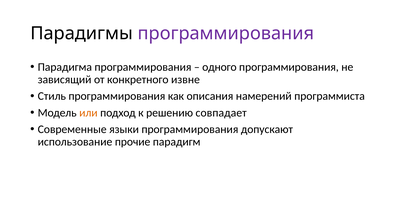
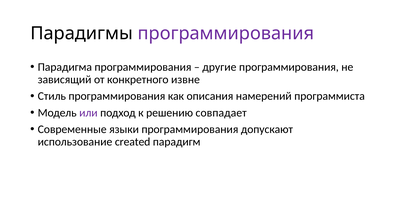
одного: одного -> другие
или colour: orange -> purple
прочие: прочие -> created
